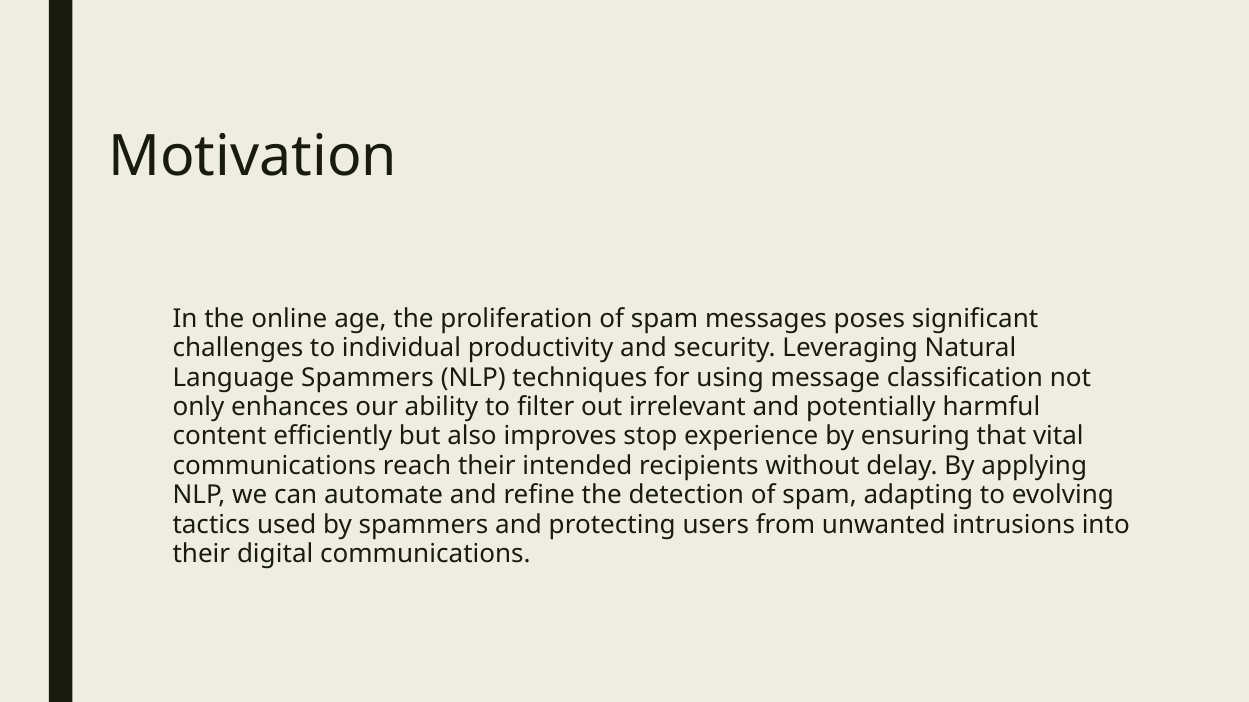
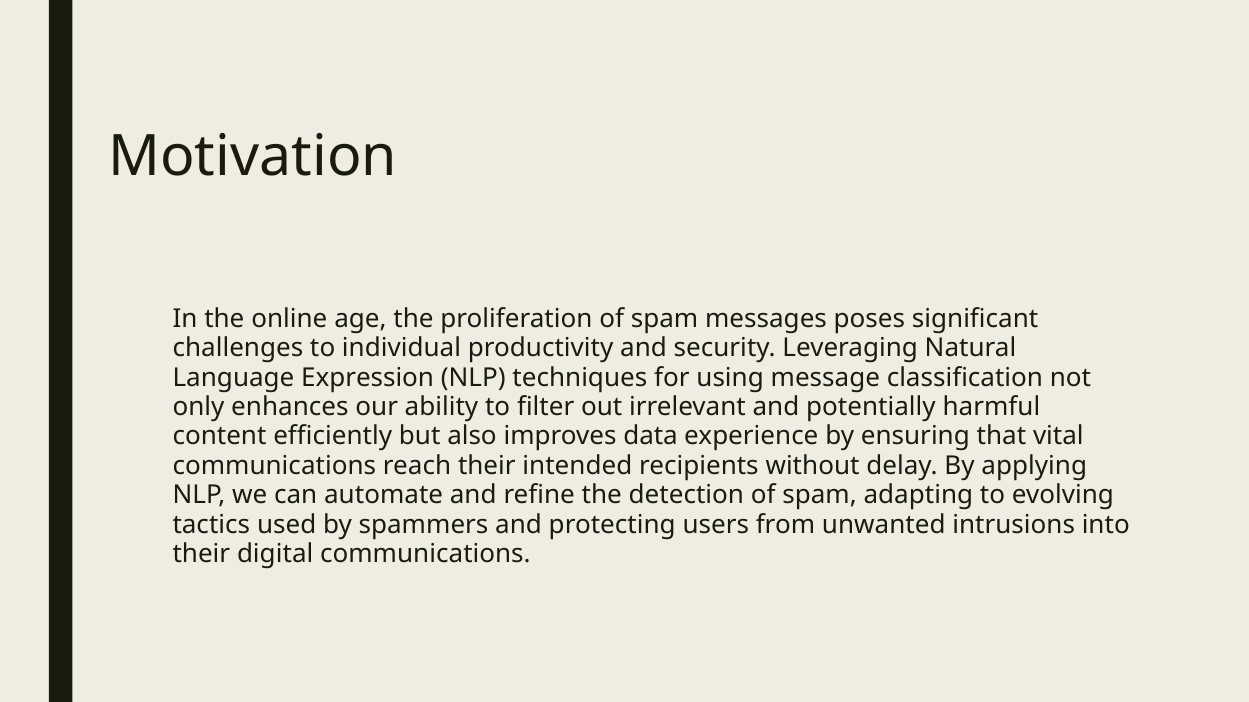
Language Spammers: Spammers -> Expression
stop: stop -> data
